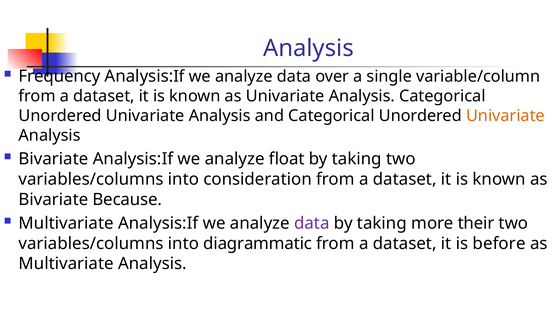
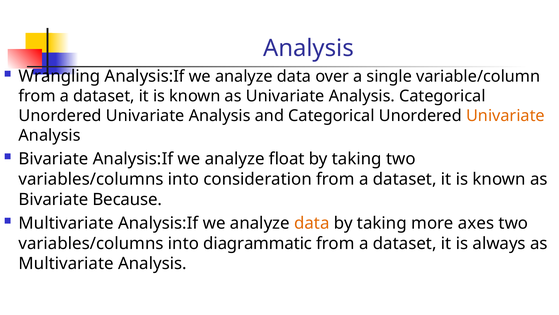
Frequency: Frequency -> Wrangling
data at (312, 223) colour: purple -> orange
their: their -> axes
before: before -> always
